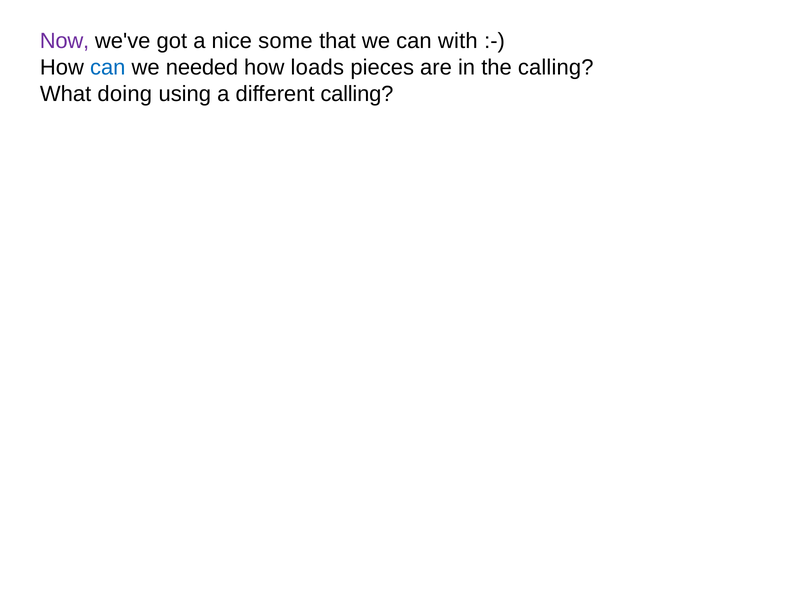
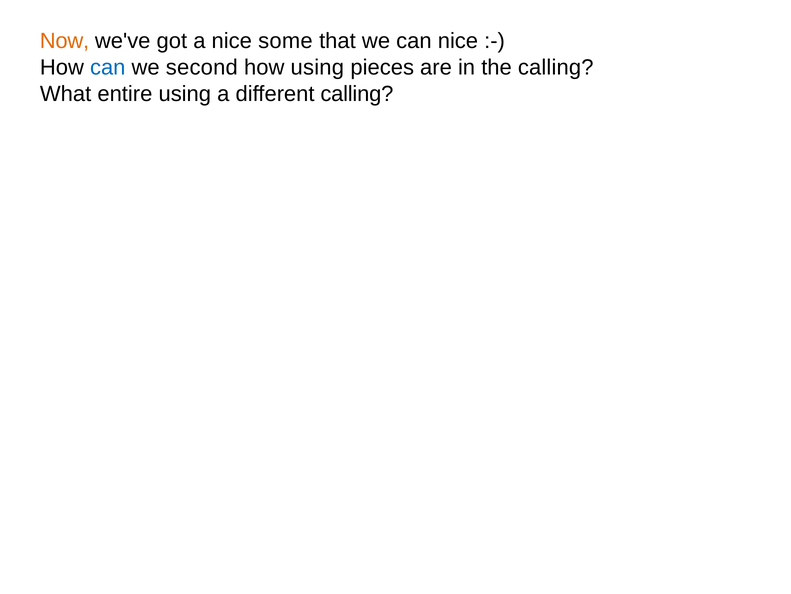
Now colour: purple -> orange
can with: with -> nice
needed: needed -> second
how loads: loads -> using
doing: doing -> entire
